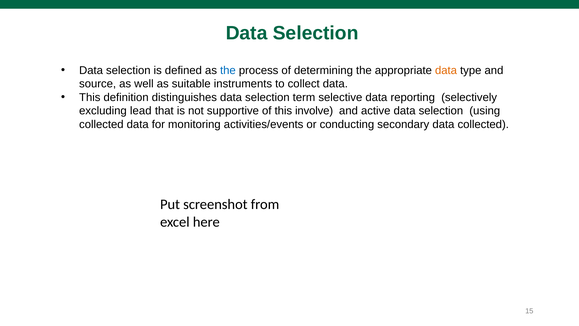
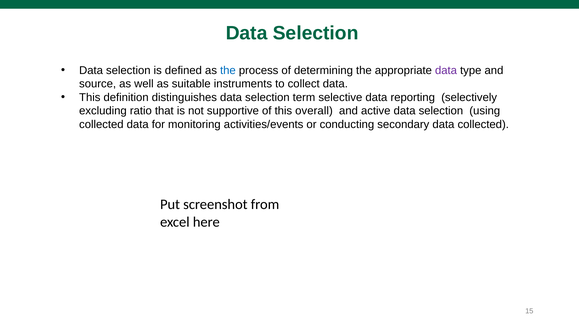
data at (446, 70) colour: orange -> purple
lead: lead -> ratio
involve: involve -> overall
